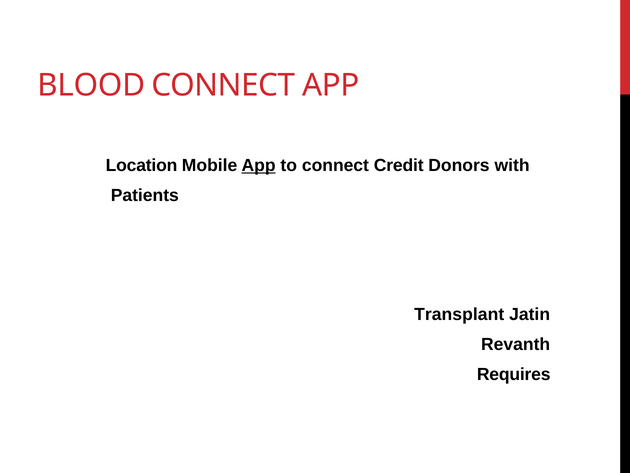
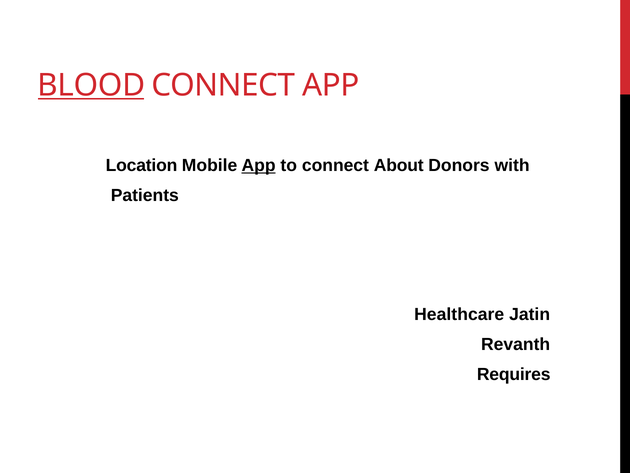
BLOOD underline: none -> present
Credit: Credit -> About
Transplant: Transplant -> Healthcare
